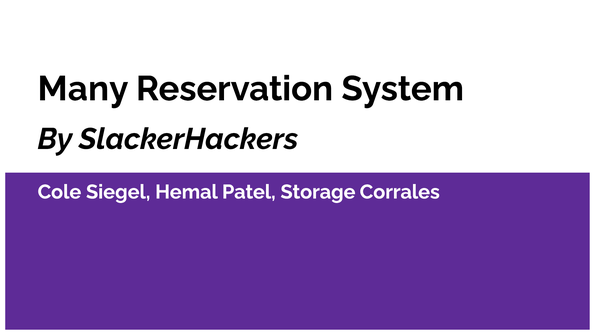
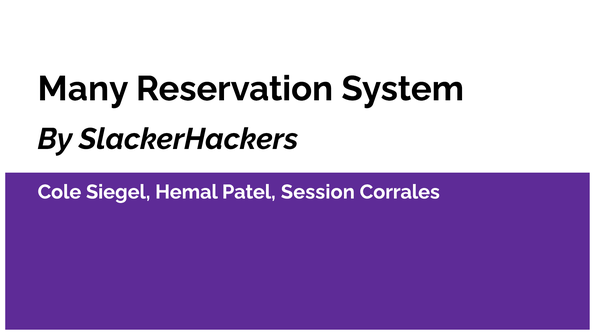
Storage: Storage -> Session
